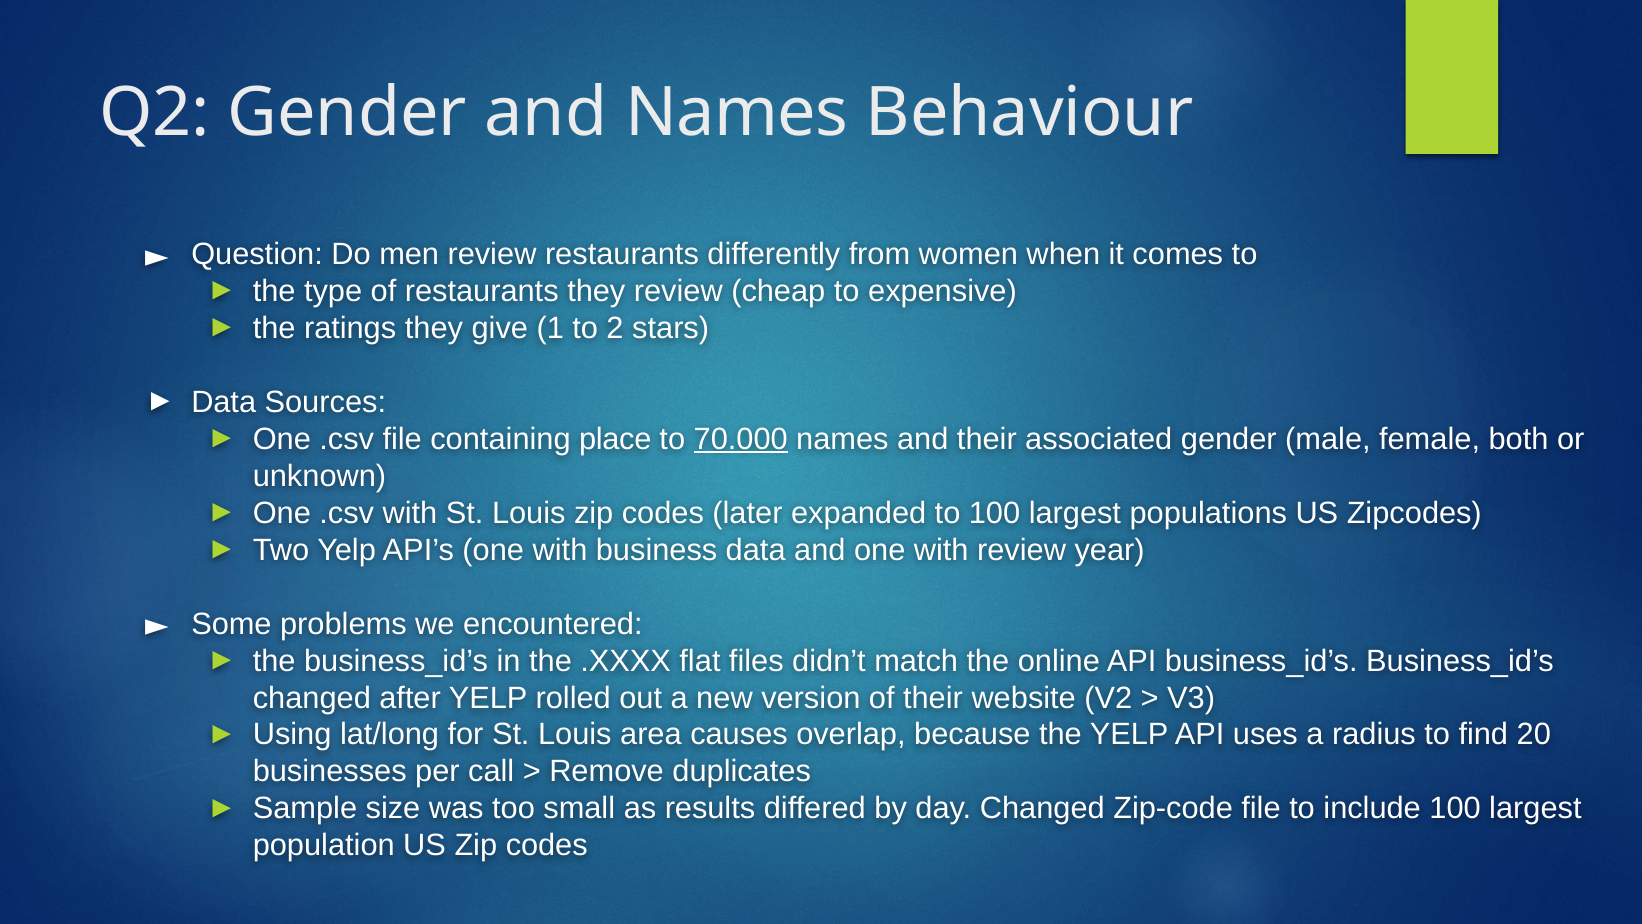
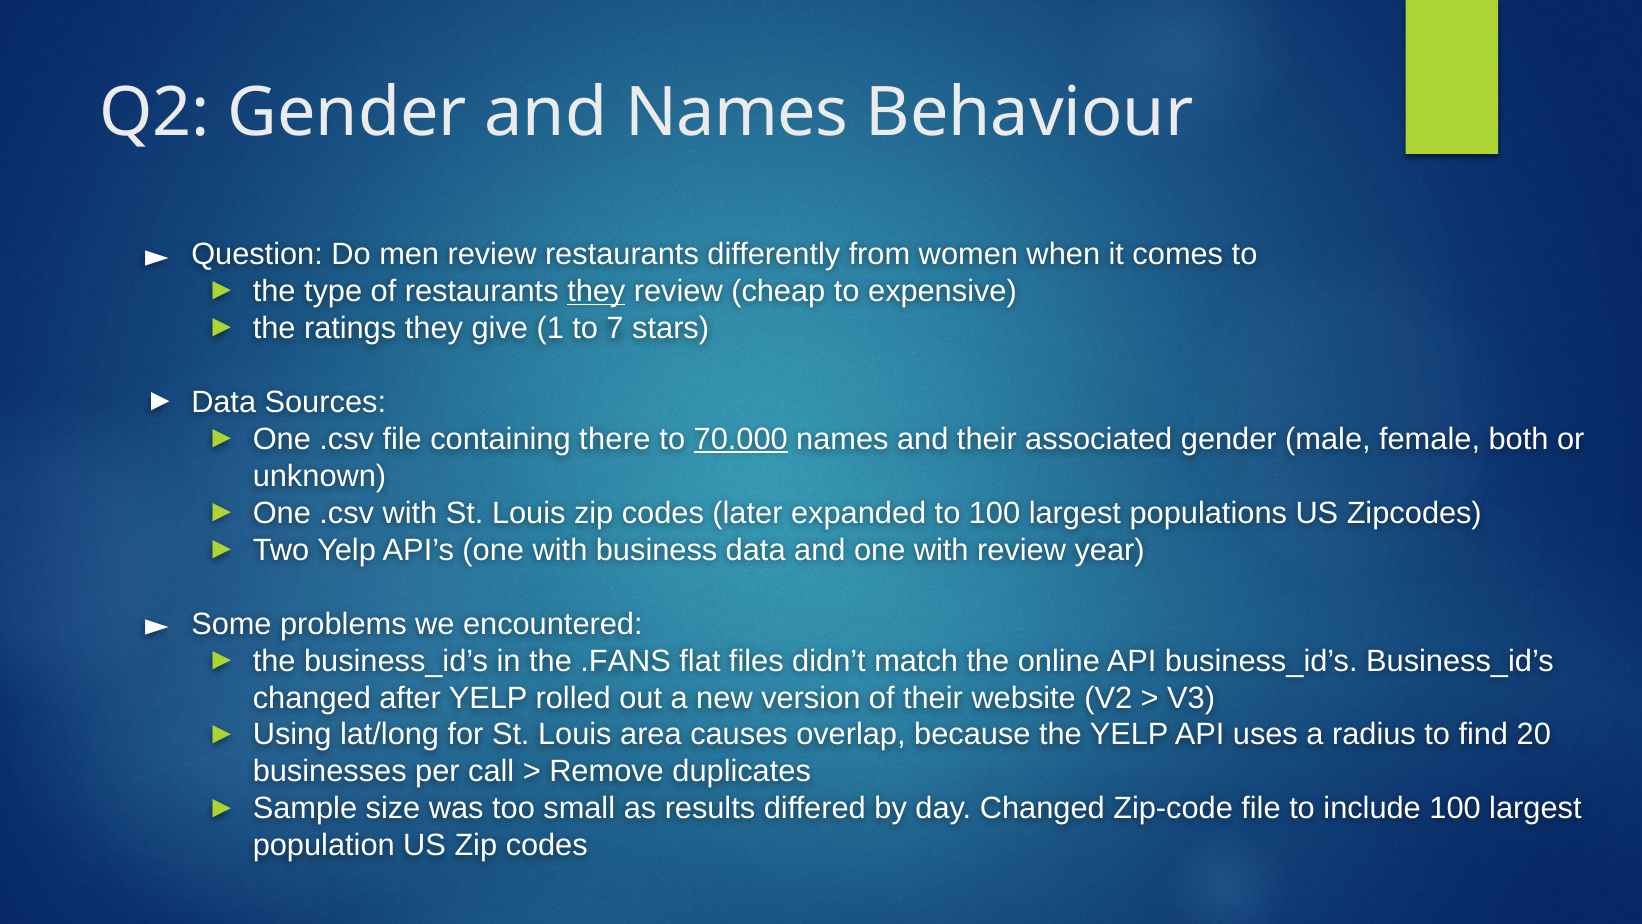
they at (596, 291) underline: none -> present
2: 2 -> 7
place: place -> there
.XXXX: .XXXX -> .FANS
